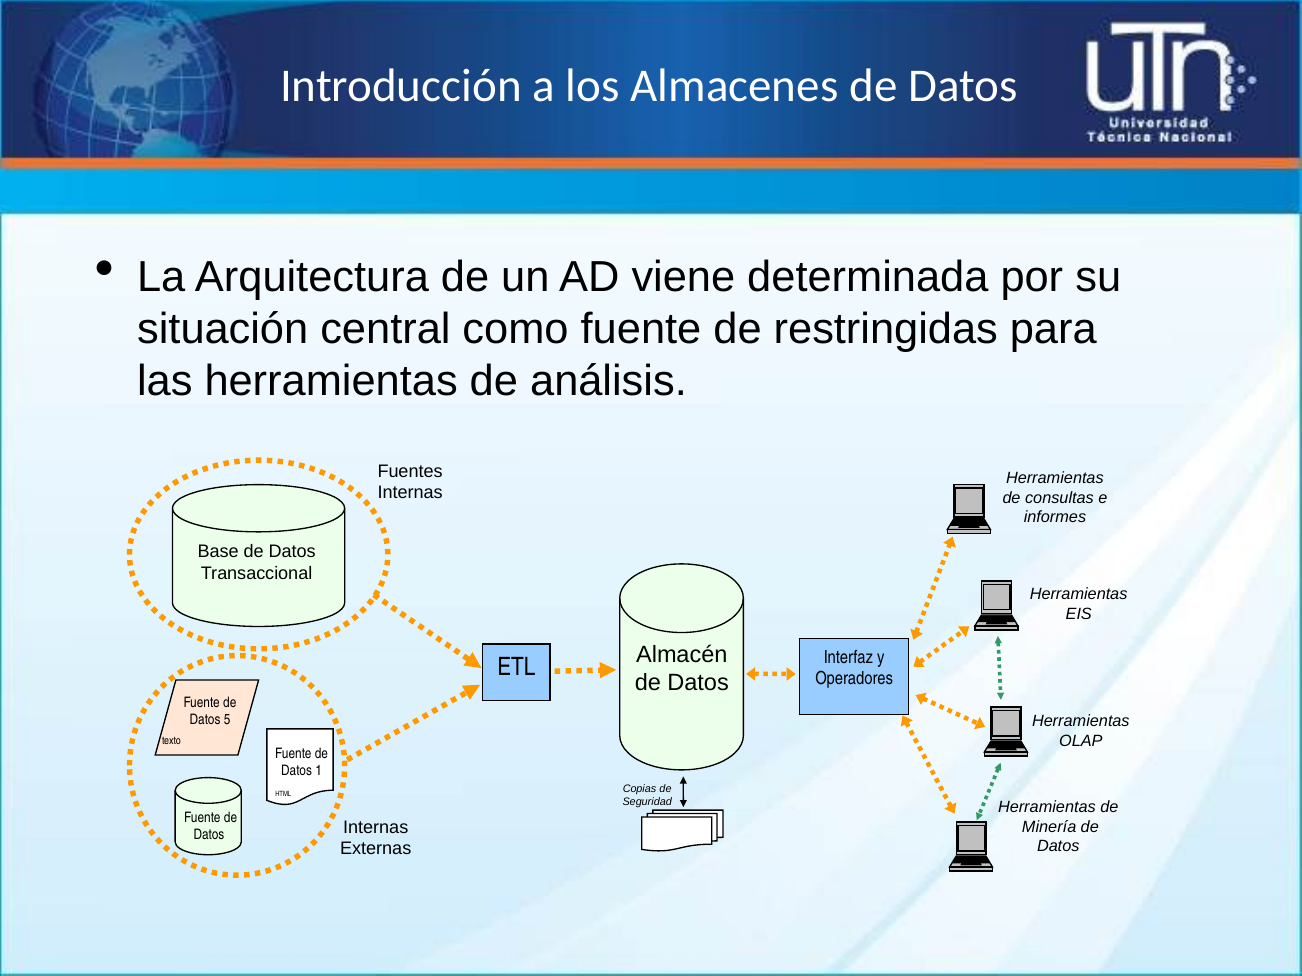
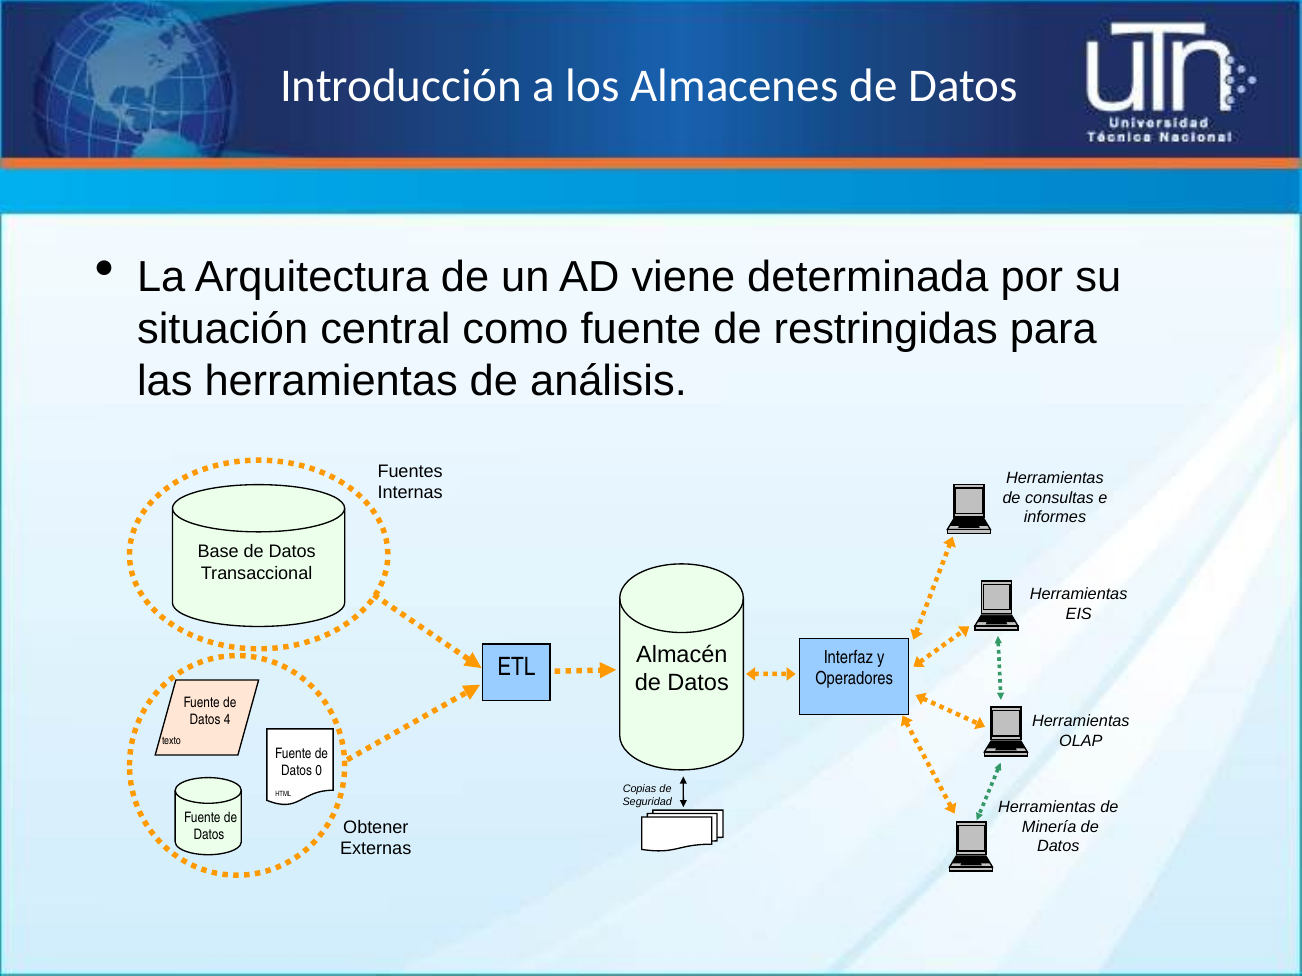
5: 5 -> 4
1: 1 -> 0
Internas at (376, 828): Internas -> Obtener
